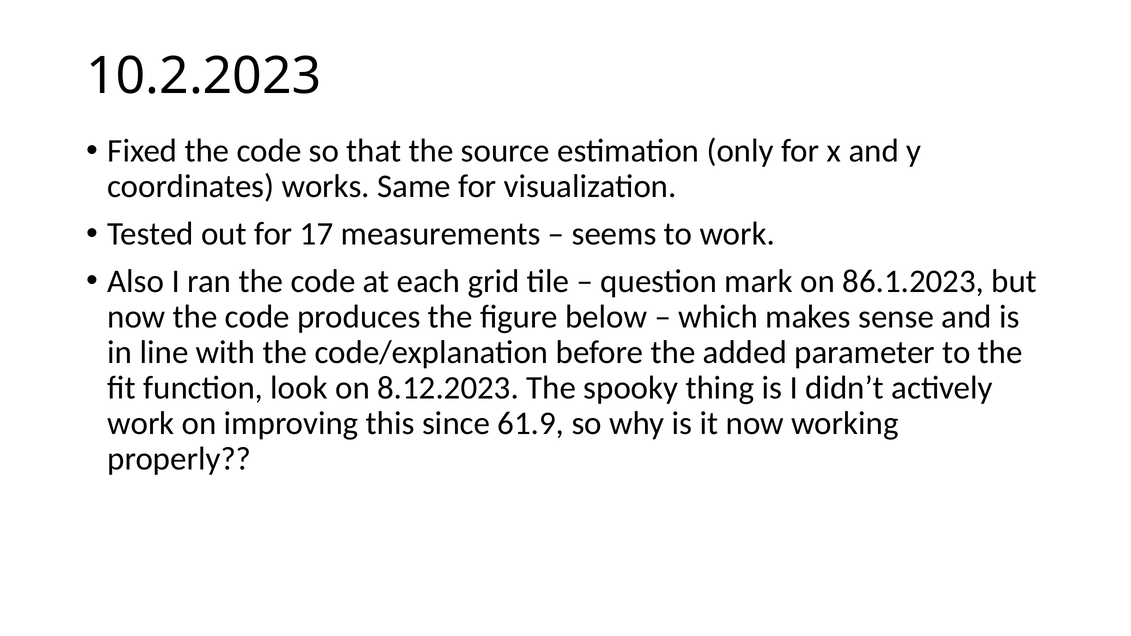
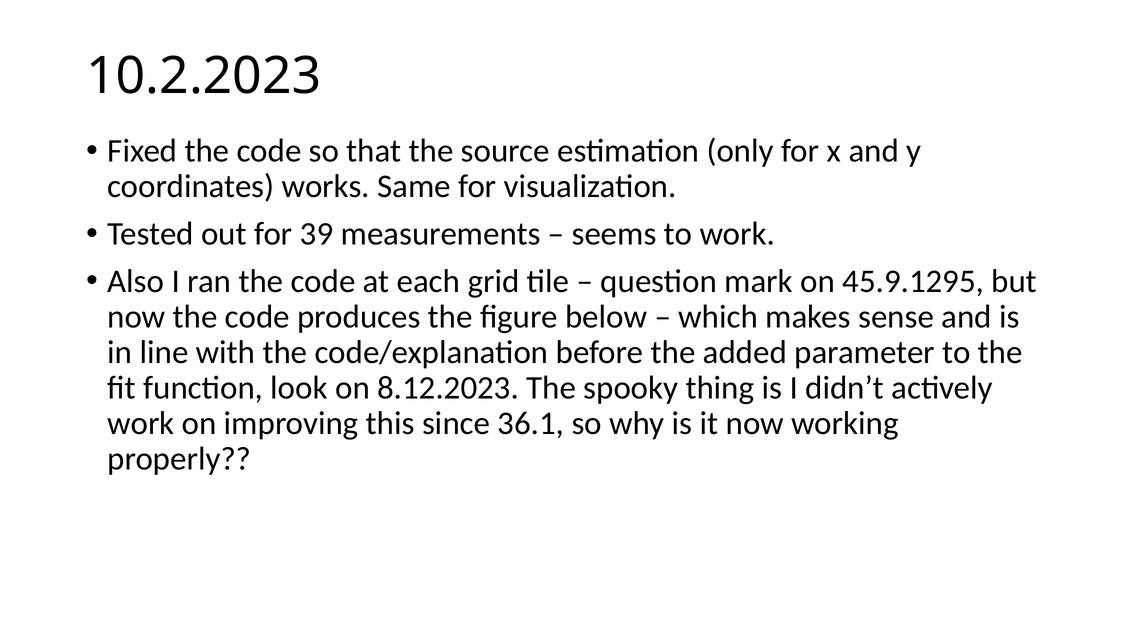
17: 17 -> 39
86.1.2023: 86.1.2023 -> 45.9.1295
61.9: 61.9 -> 36.1
